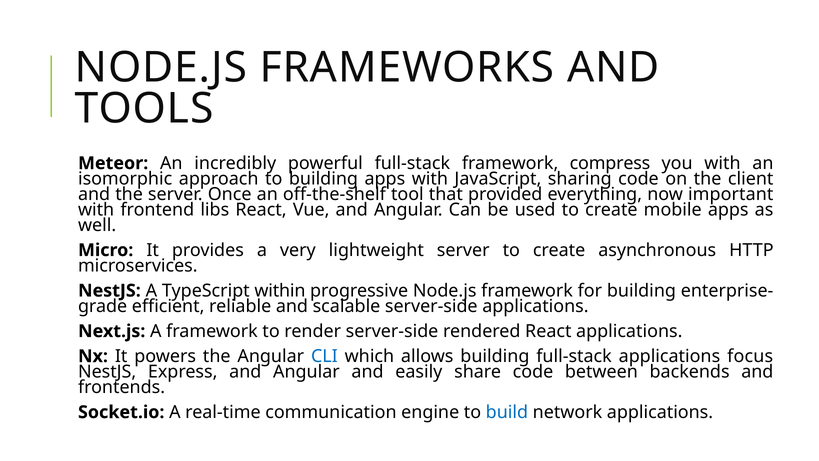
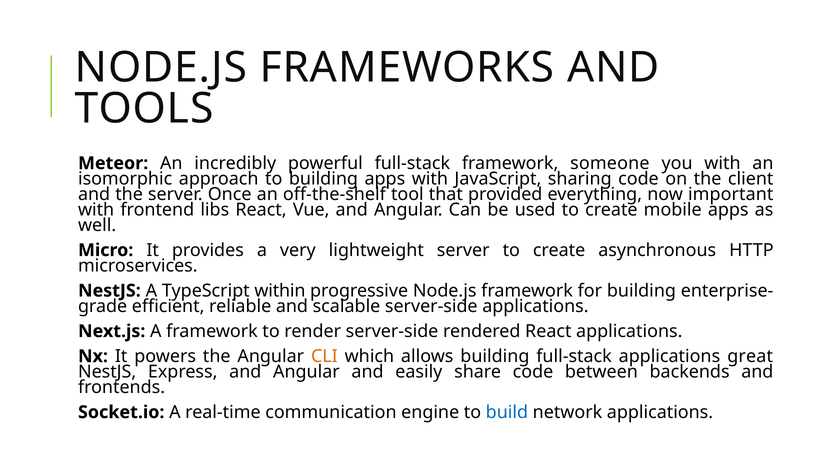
compress: compress -> someone
CLI colour: blue -> orange
focus: focus -> great
